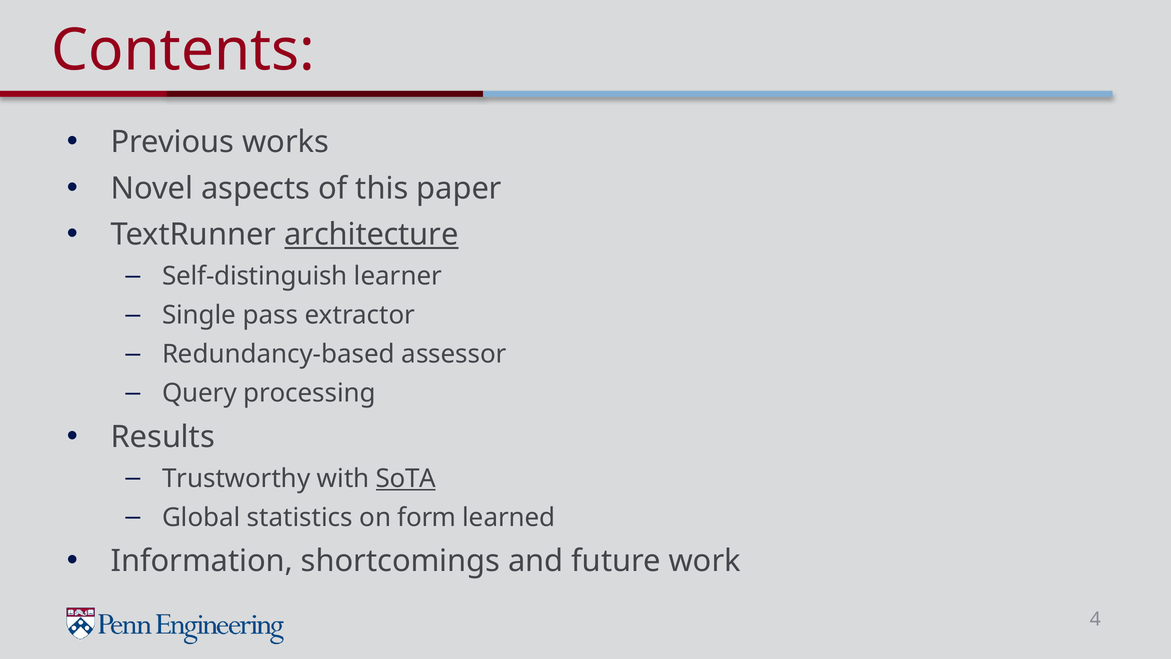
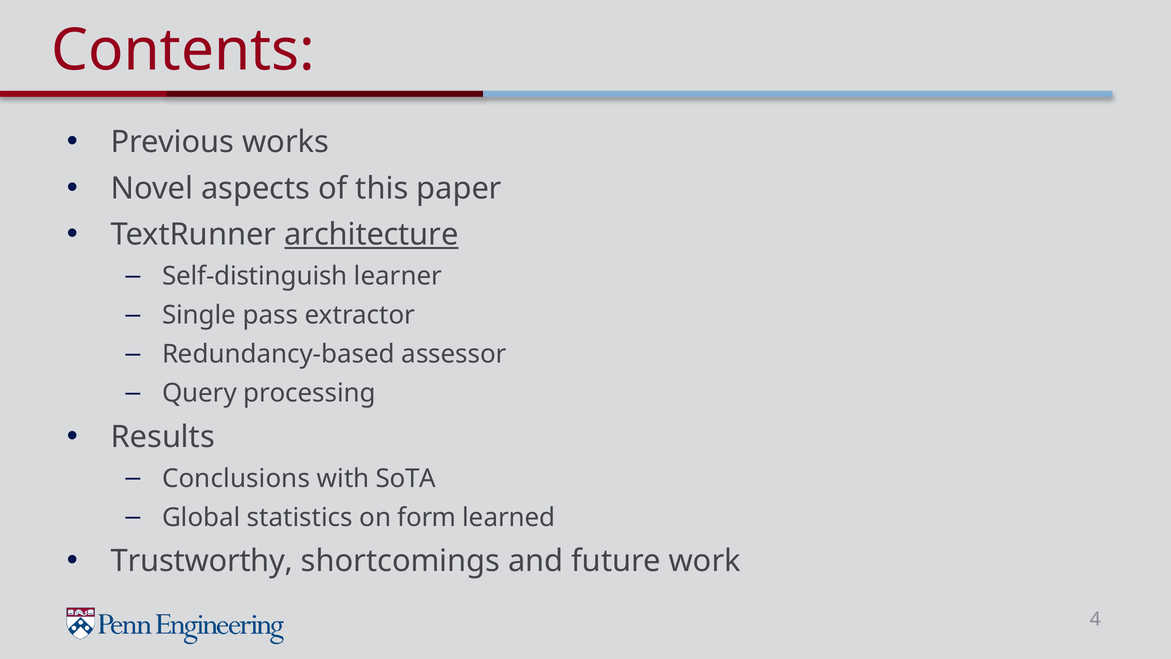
Trustworthy: Trustworthy -> Conclusions
SoTA underline: present -> none
Information: Information -> Trustworthy
